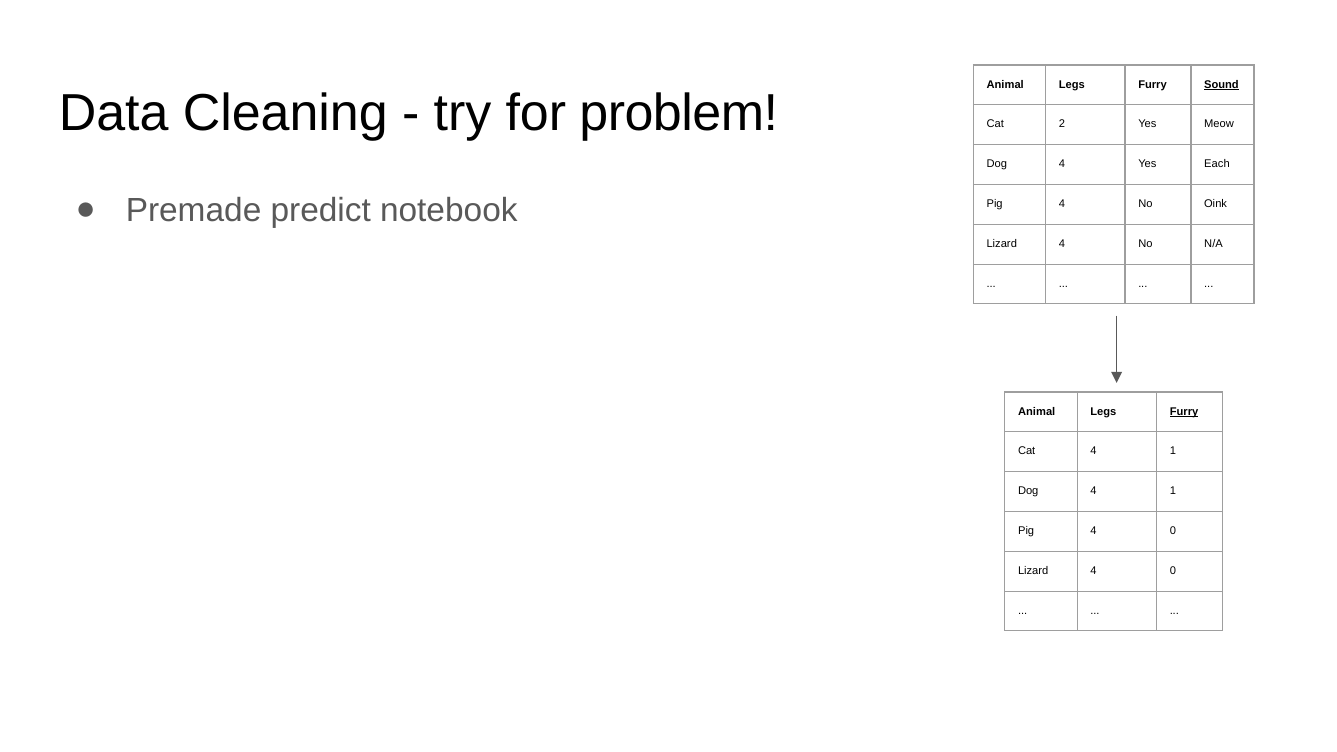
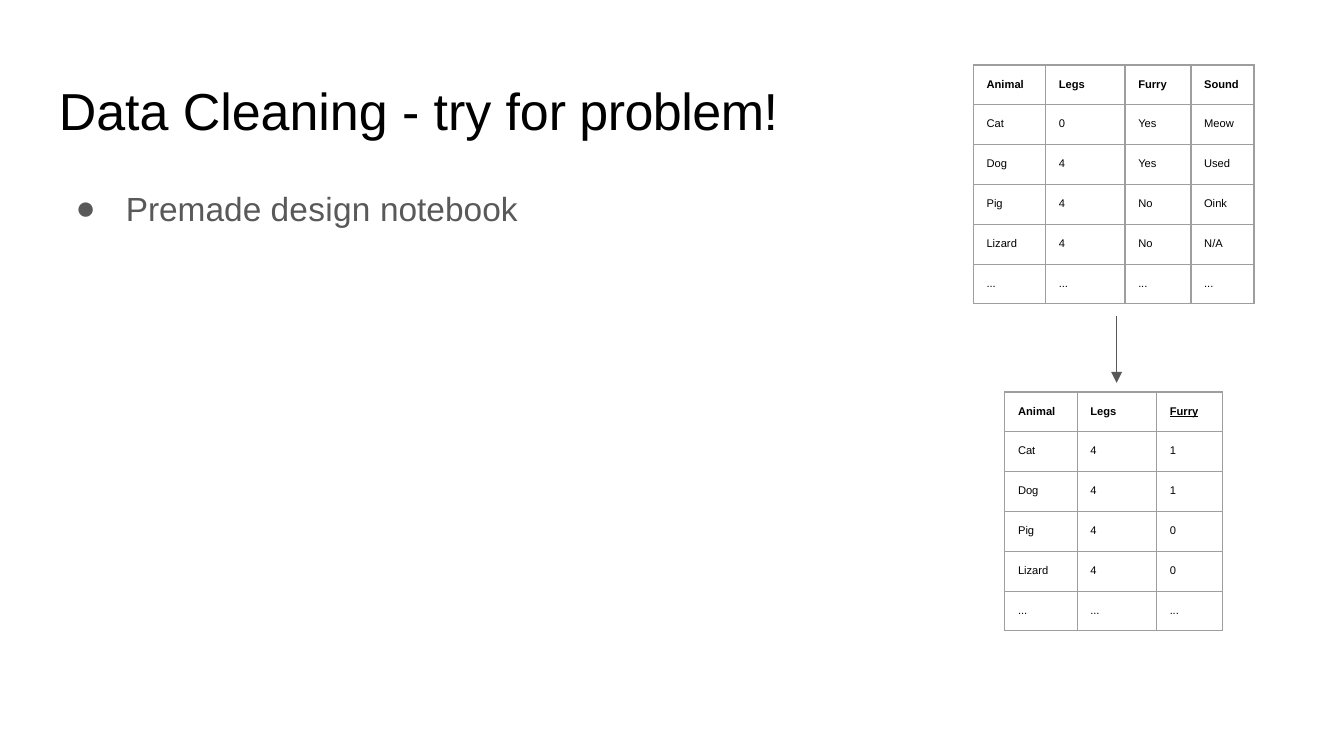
Sound underline: present -> none
Cat 2: 2 -> 0
Each: Each -> Used
predict: predict -> design
